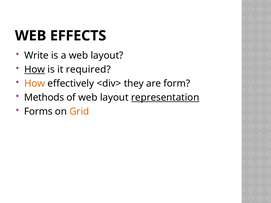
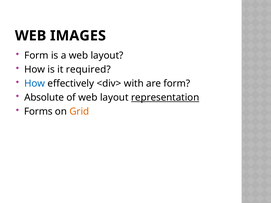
EFFECTS: EFFECTS -> IMAGES
Write at (36, 56): Write -> Form
How at (35, 70) underline: present -> none
How at (35, 84) colour: orange -> blue
they: they -> with
Methods: Methods -> Absolute
